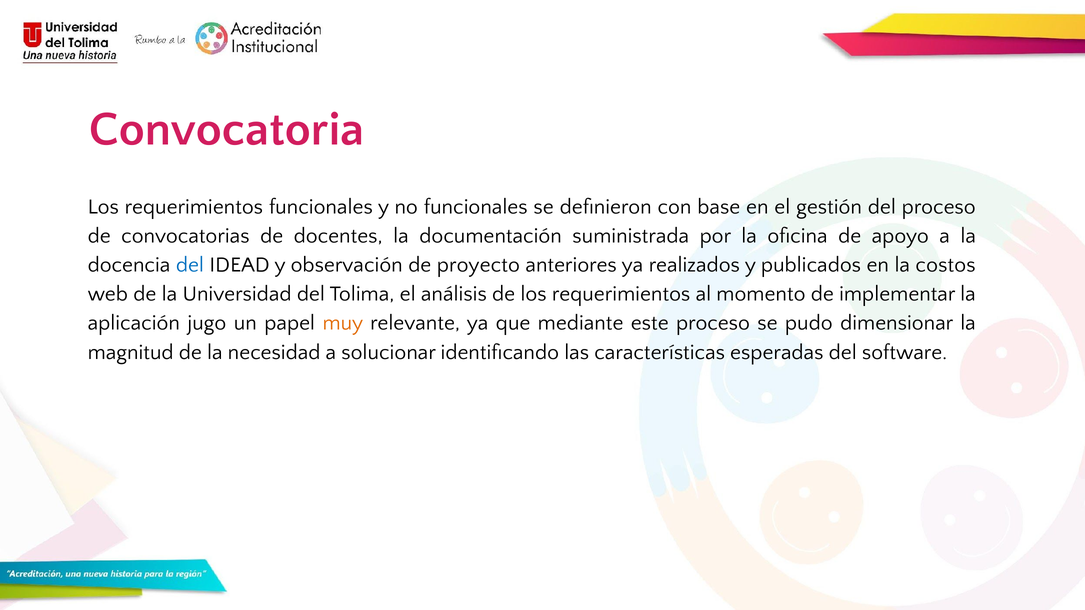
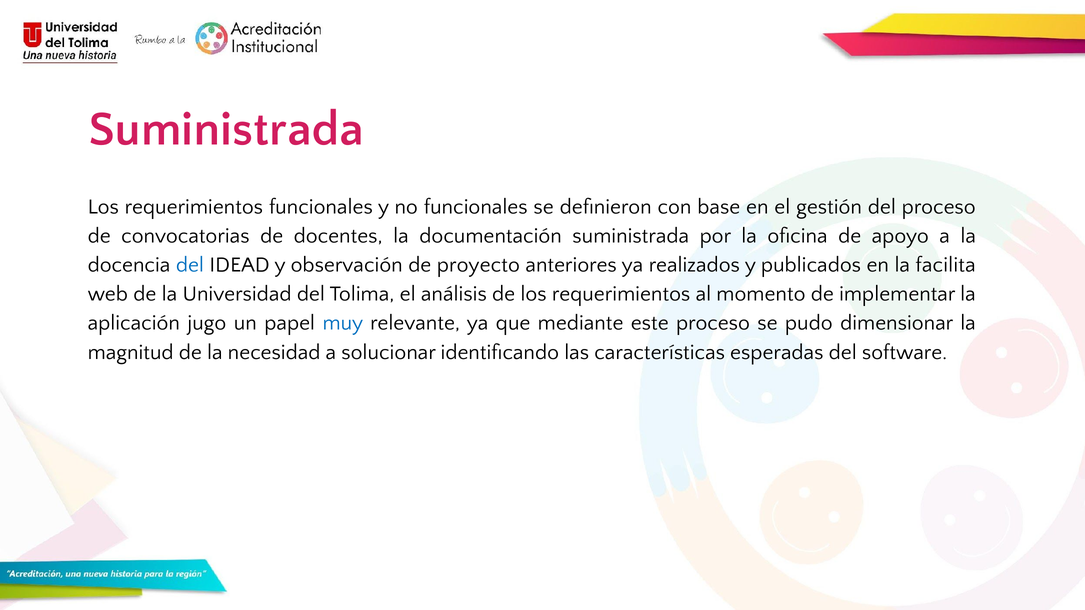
Convocatoria at (227, 129): Convocatoria -> Suministrada
costos: costos -> facilita
muy colour: orange -> blue
